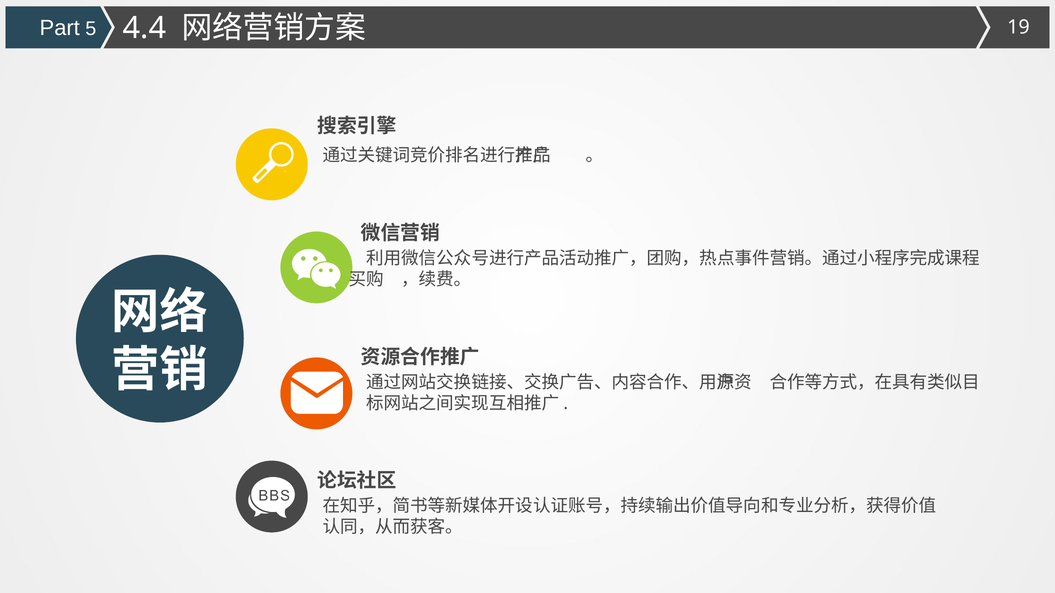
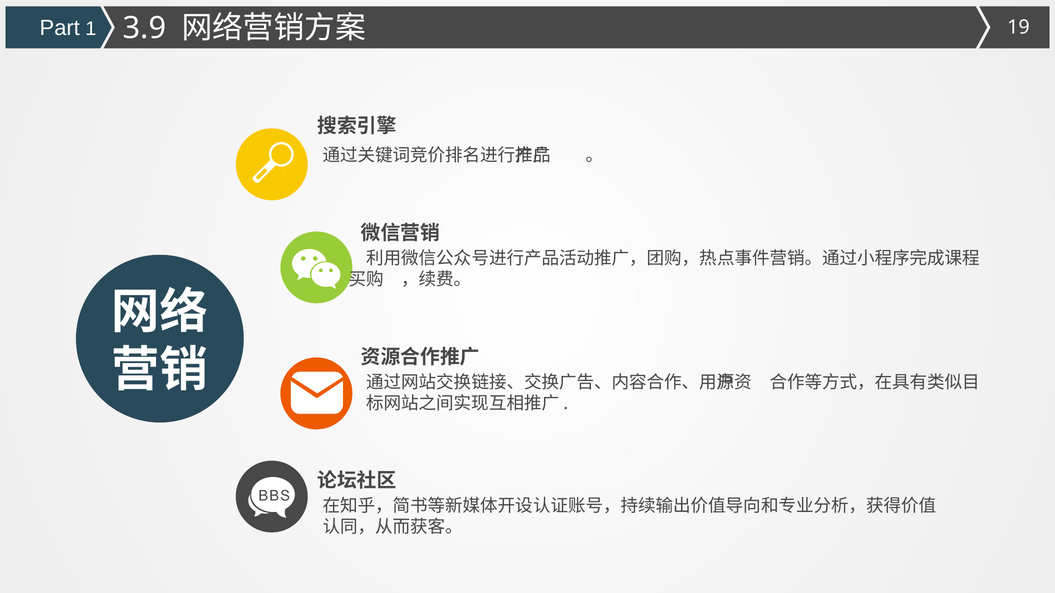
5: 5 -> 1
4.4: 4.4 -> 3.9
